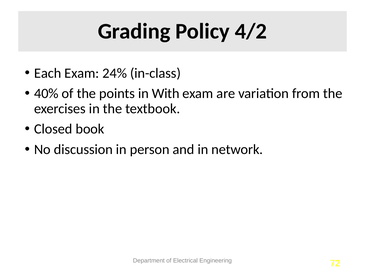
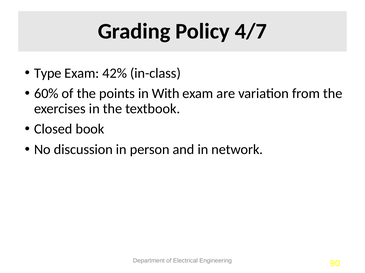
4/2: 4/2 -> 4/7
Each: Each -> Type
24%: 24% -> 42%
40%: 40% -> 60%
72: 72 -> 90
